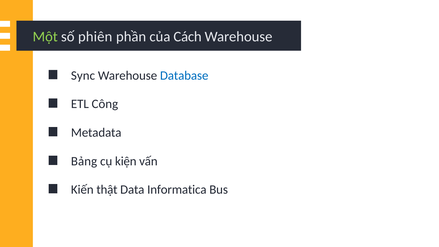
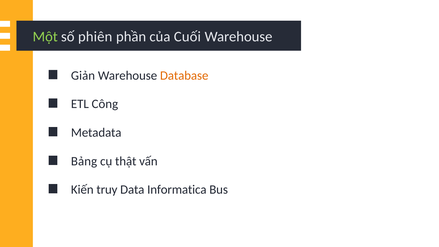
Cách: Cách -> Cuối
Sync: Sync -> Giản
Database colour: blue -> orange
kiện: kiện -> thật
thật: thật -> truy
